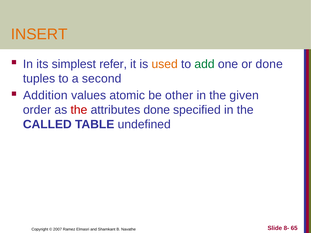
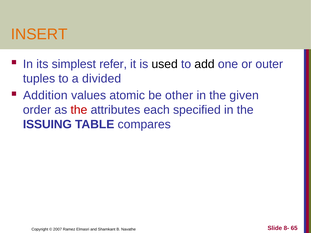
used colour: orange -> black
add colour: green -> black
or done: done -> outer
second: second -> divided
attributes done: done -> each
CALLED: CALLED -> ISSUING
undefined: undefined -> compares
